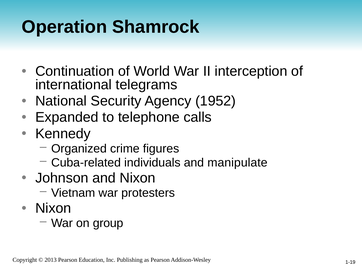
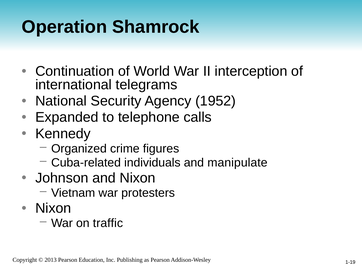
group: group -> traffic
